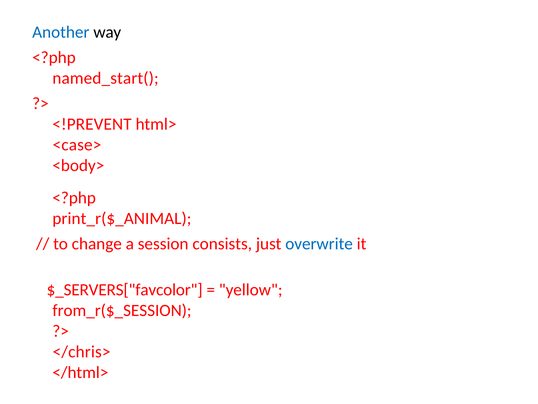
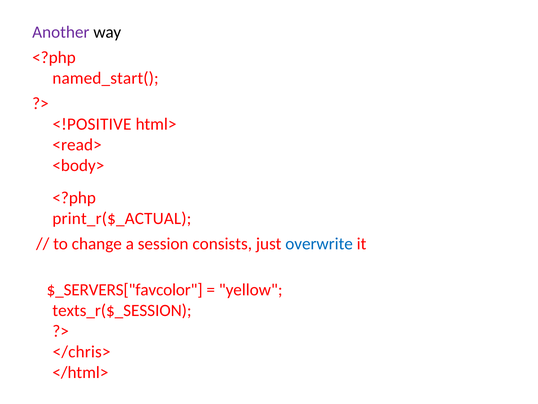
Another colour: blue -> purple
<!PREVENT: <!PREVENT -> <!POSITIVE
<case>: <case> -> <read>
print_r($_ANIMAL: print_r($_ANIMAL -> print_r($_ACTUAL
from_r($_SESSION: from_r($_SESSION -> texts_r($_SESSION
